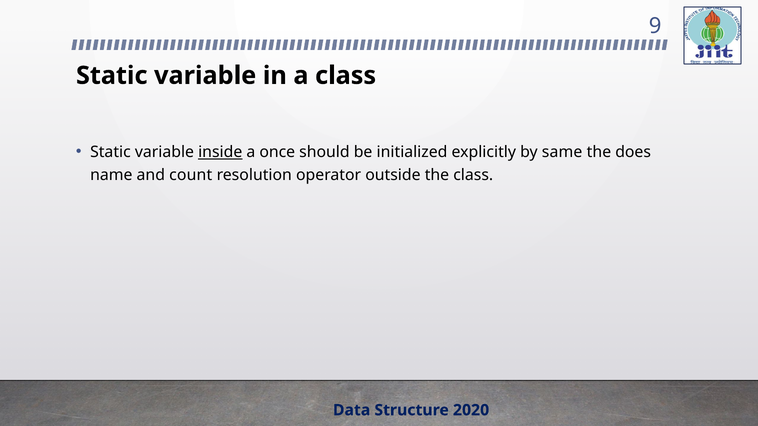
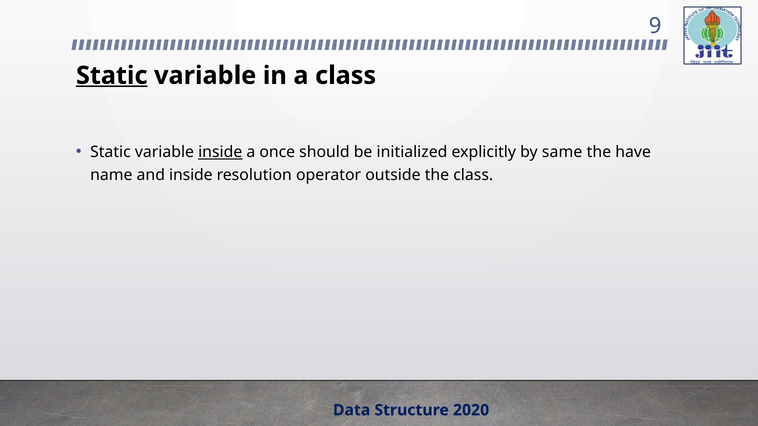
Static at (112, 76) underline: none -> present
does: does -> have
and count: count -> inside
